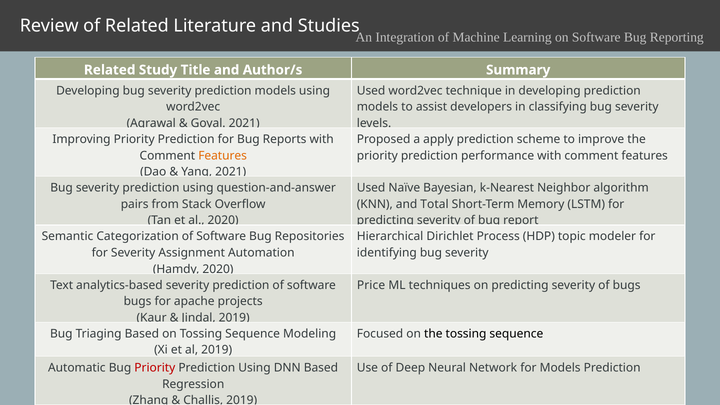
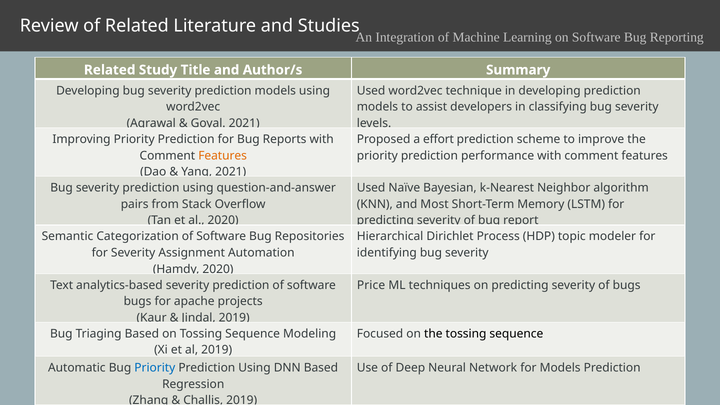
apply: apply -> effort
Total: Total -> Most
Priority at (155, 368) colour: red -> blue
